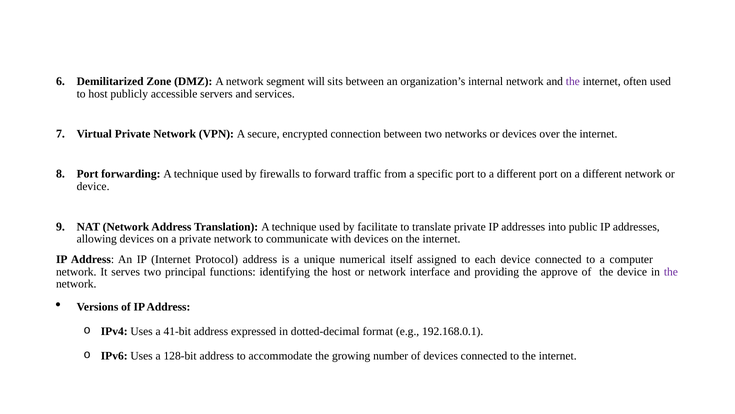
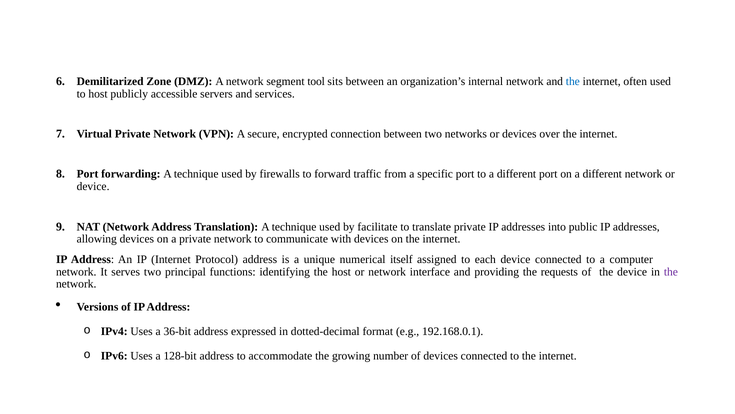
will: will -> tool
the at (573, 81) colour: purple -> blue
approve: approve -> requests
41-bit: 41-bit -> 36-bit
